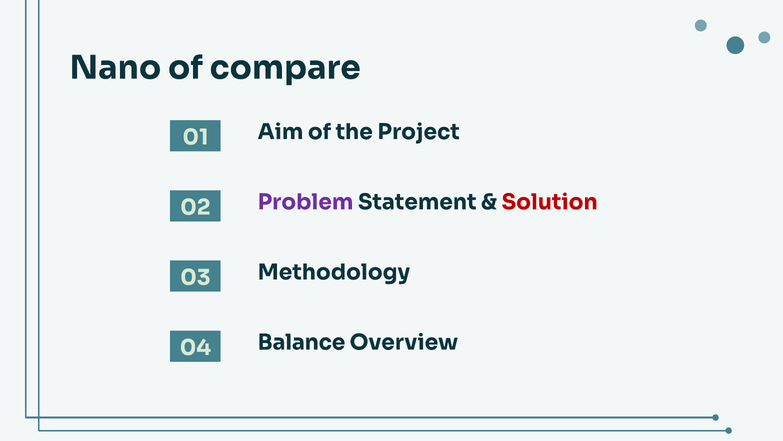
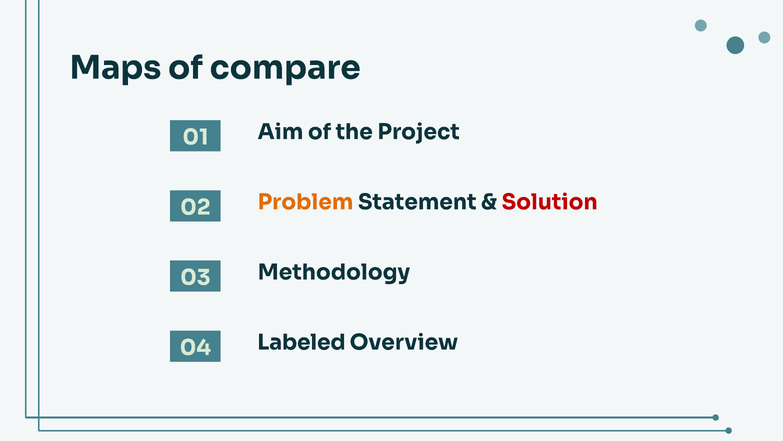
Nano: Nano -> Maps
Problem colour: purple -> orange
Balance: Balance -> Labeled
